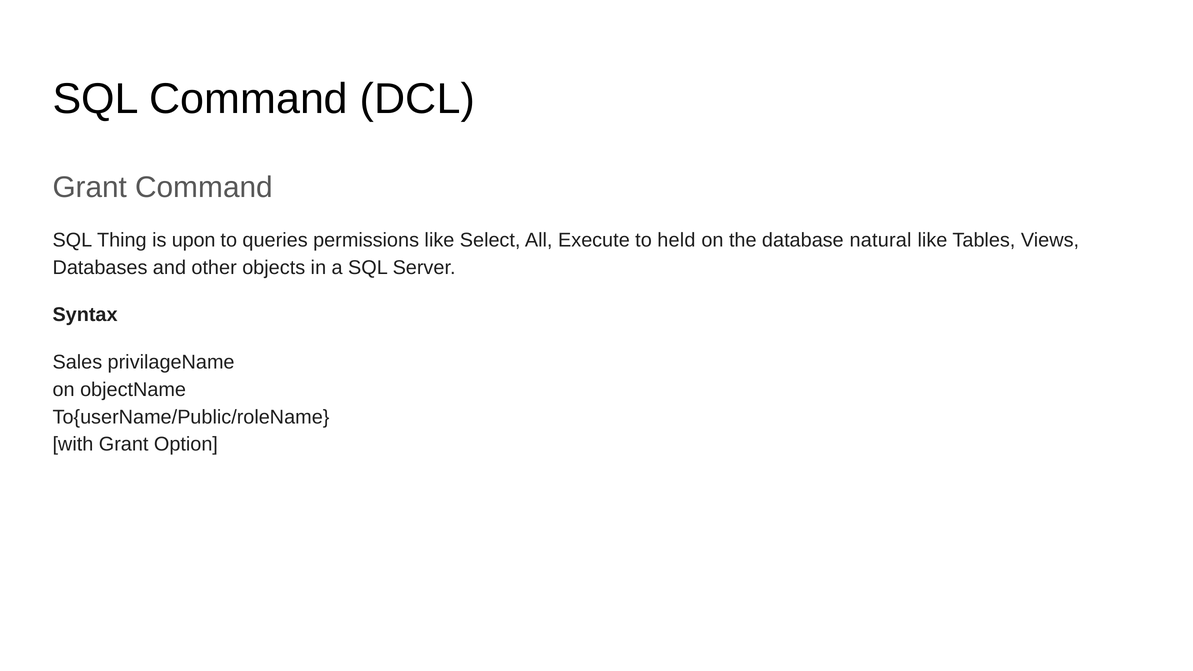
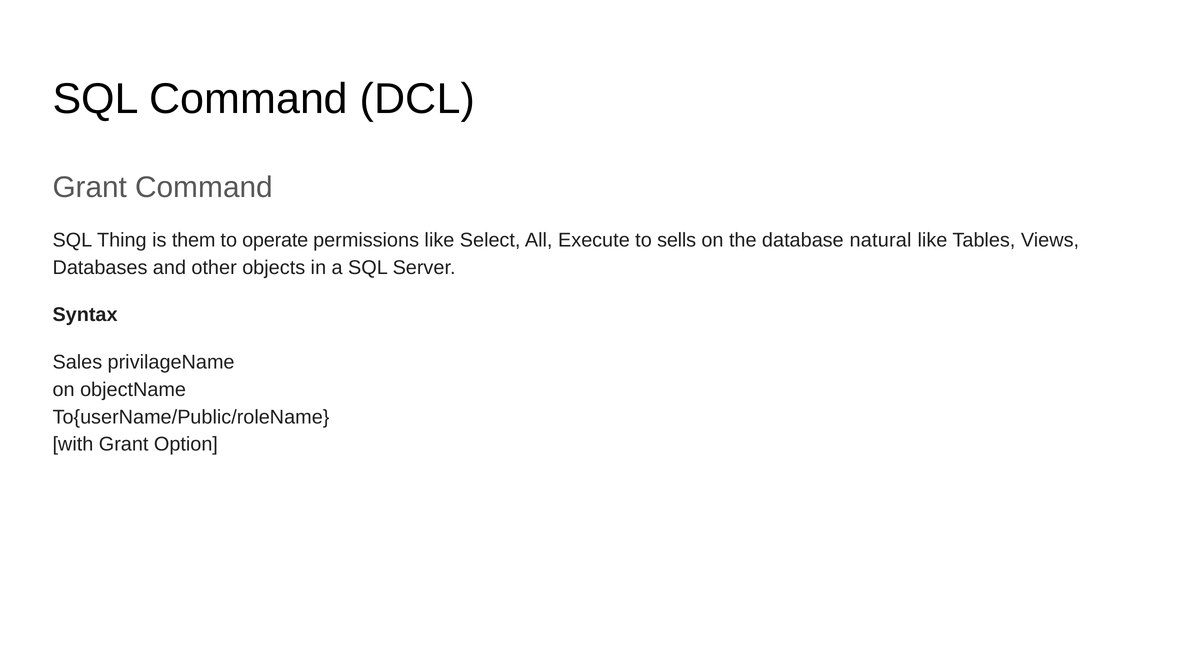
upon: upon -> them
queries: queries -> operate
held: held -> sells
